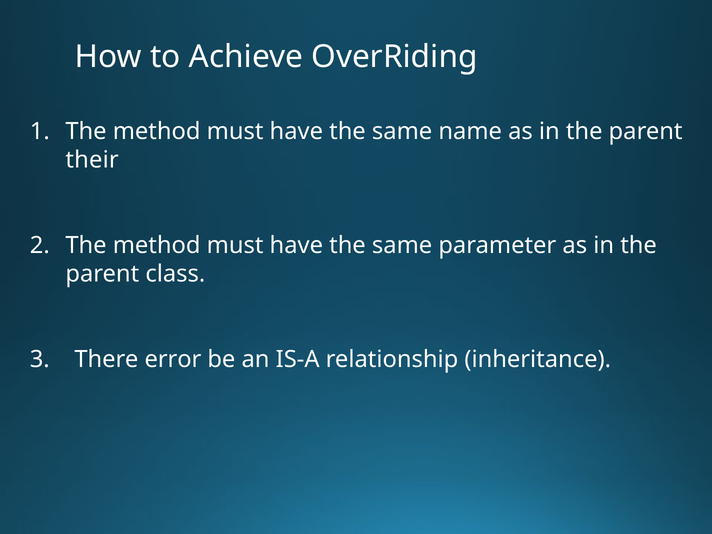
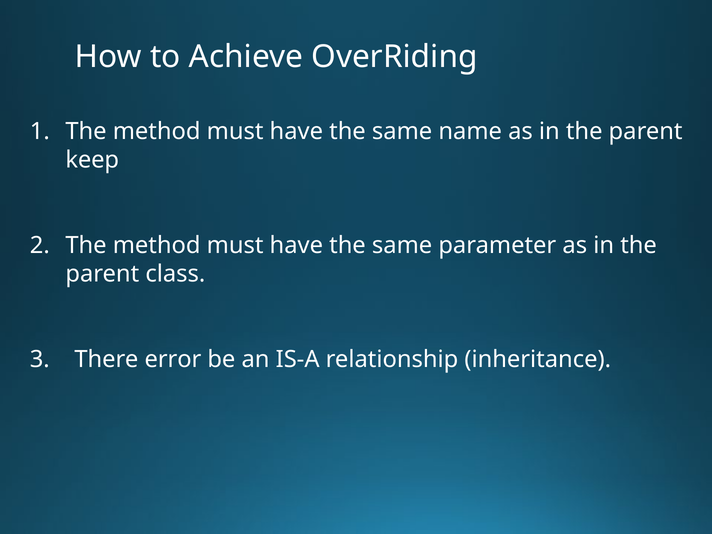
their: their -> keep
